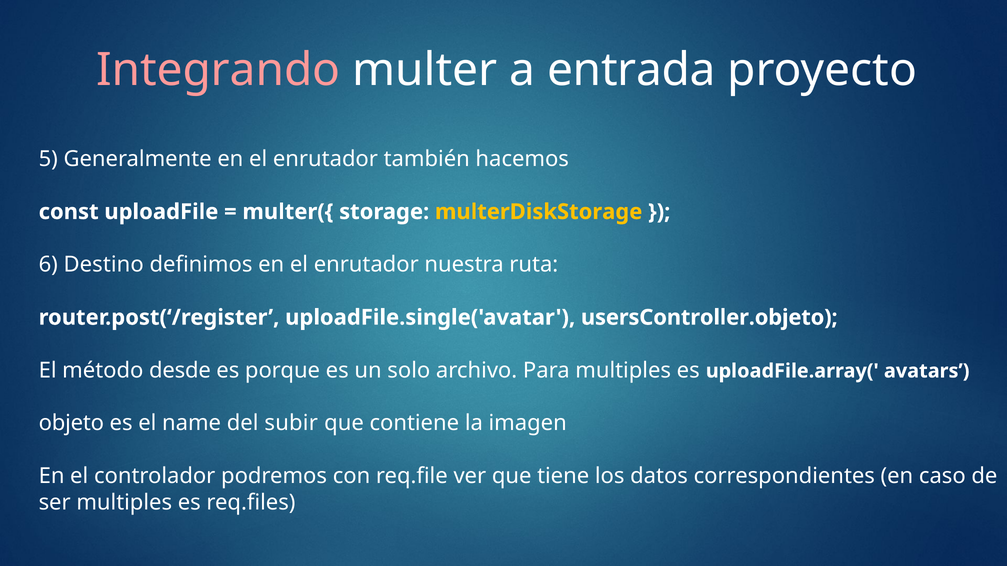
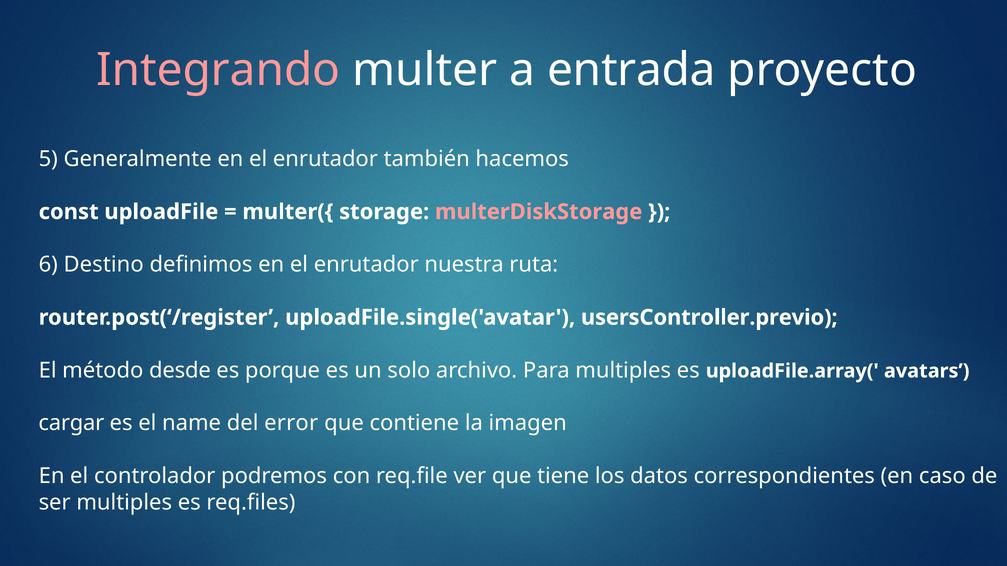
multerDiskStorage colour: yellow -> pink
usersController.objeto: usersController.objeto -> usersController.previo
objeto: objeto -> cargar
subir: subir -> error
